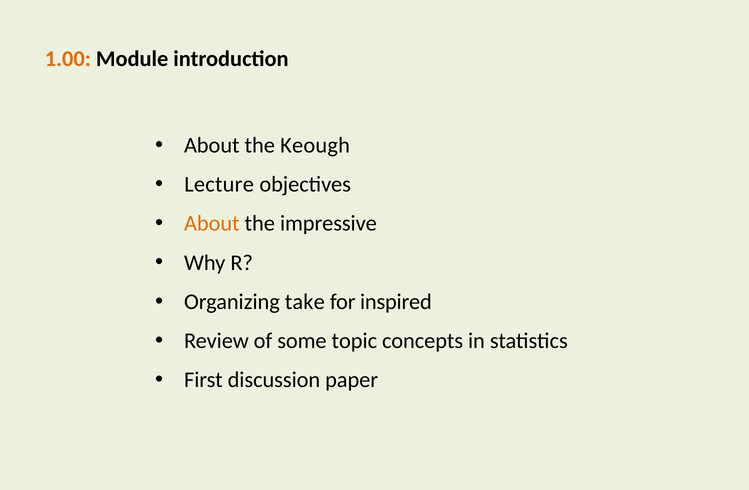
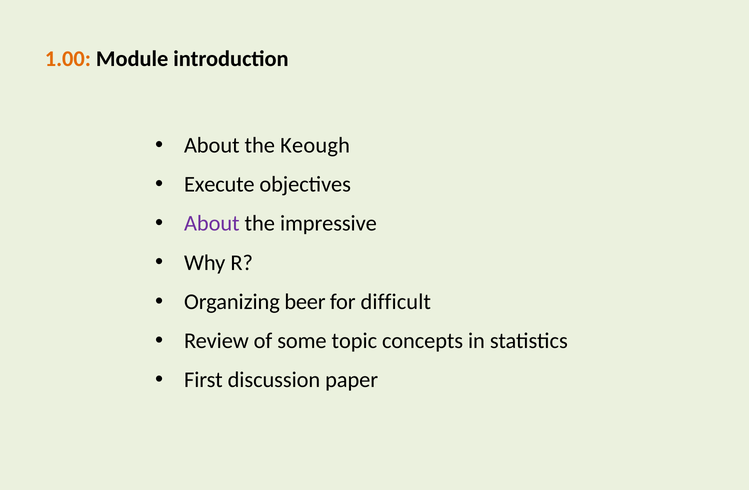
Lecture: Lecture -> Execute
About at (212, 223) colour: orange -> purple
take: take -> beer
inspired: inspired -> difficult
